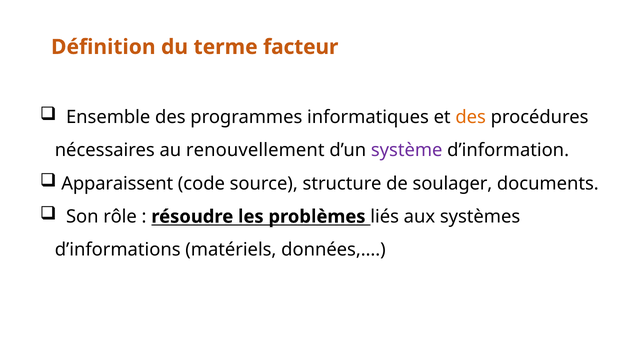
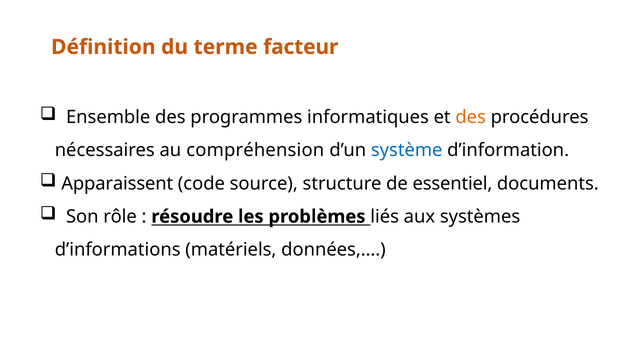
renouvellement: renouvellement -> compréhension
système colour: purple -> blue
soulager: soulager -> essentiel
